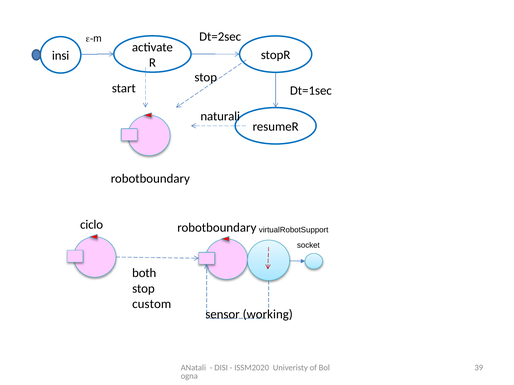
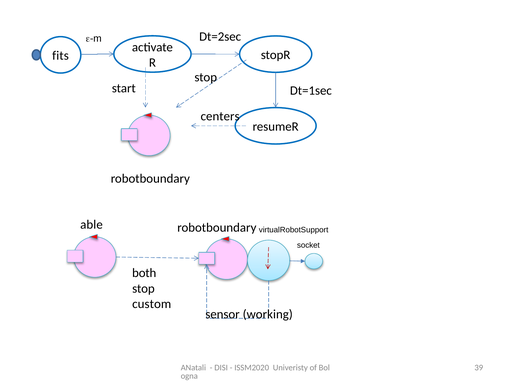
insi: insi -> fits
naturali: naturali -> centers
ciclo: ciclo -> able
